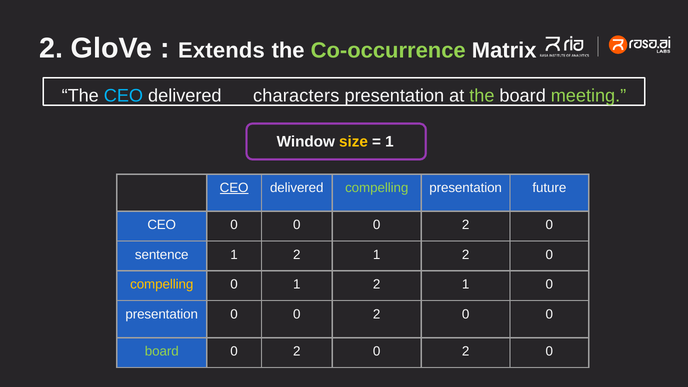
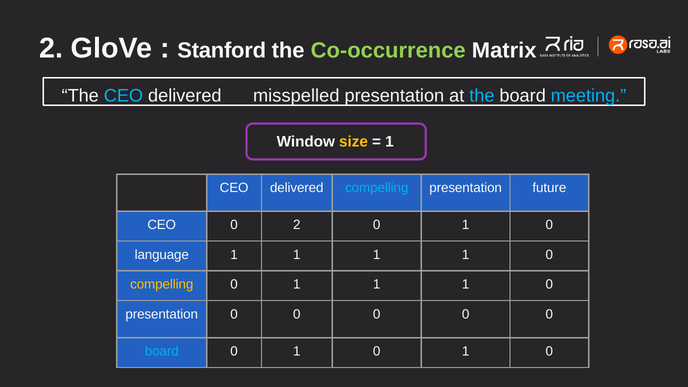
Extends: Extends -> Stanford
characters: characters -> misspelled
the at (482, 96) colour: light green -> light blue
meeting colour: light green -> light blue
CEO at (234, 188) underline: present -> none
compelling at (377, 188) colour: light green -> light blue
CEO 0 0: 0 -> 2
2 at (466, 225): 2 -> 1
sentence: sentence -> language
2 at (297, 255): 2 -> 1
2 at (466, 255): 2 -> 1
0 1 2: 2 -> 1
presentation 0 0 2: 2 -> 0
board at (162, 351) colour: light green -> light blue
2 at (297, 351): 2 -> 1
2 at (466, 351): 2 -> 1
